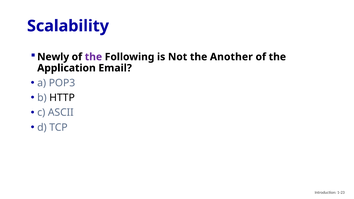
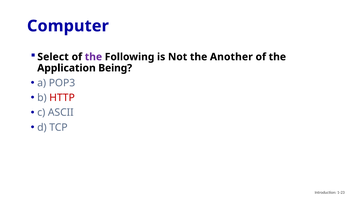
Scalability: Scalability -> Computer
Newly: Newly -> Select
Email: Email -> Being
HTTP colour: black -> red
